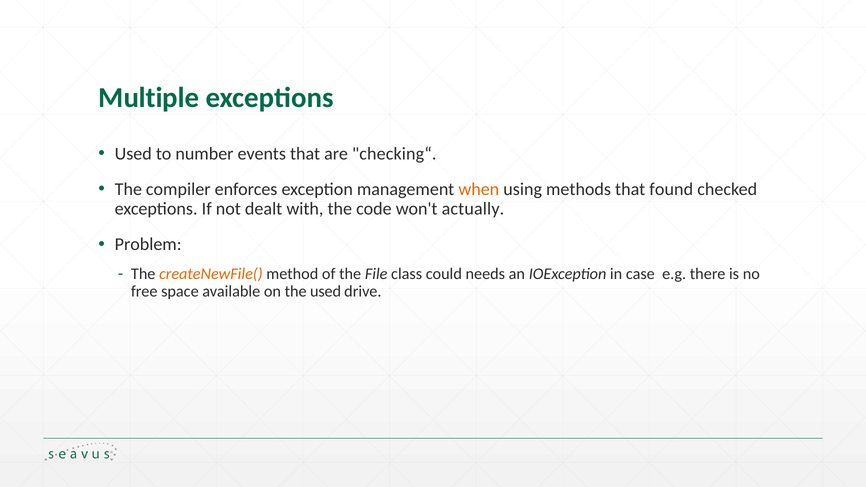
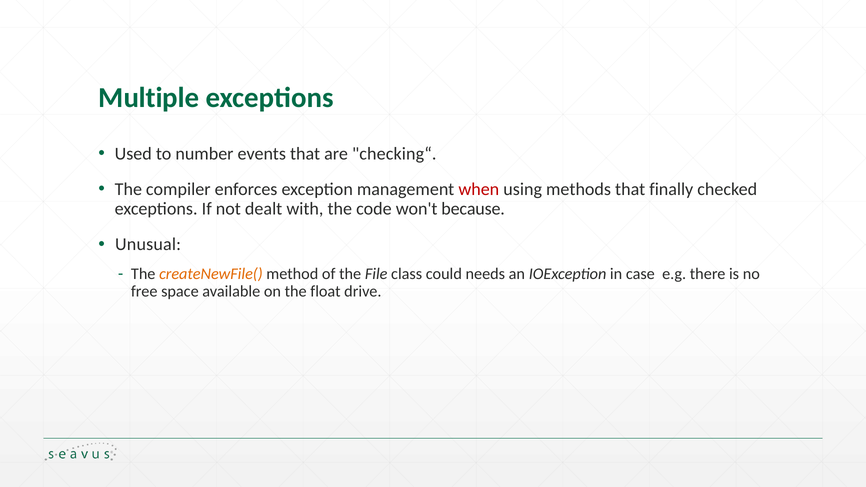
when colour: orange -> red
found: found -> finally
actually: actually -> because
Problem: Problem -> Unusual
the used: used -> float
